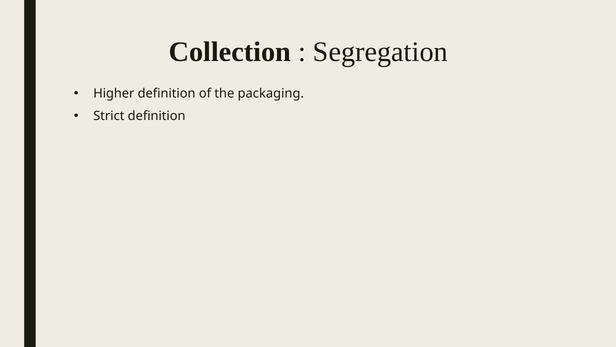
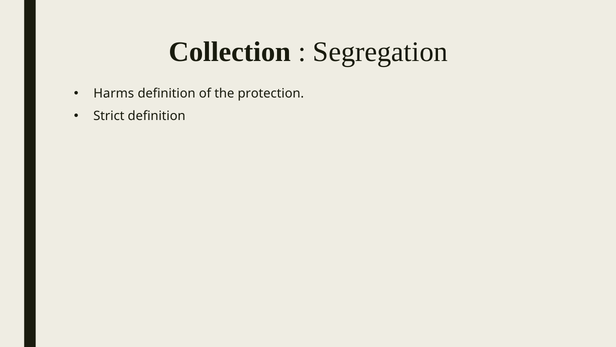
Higher: Higher -> Harms
packaging: packaging -> protection
